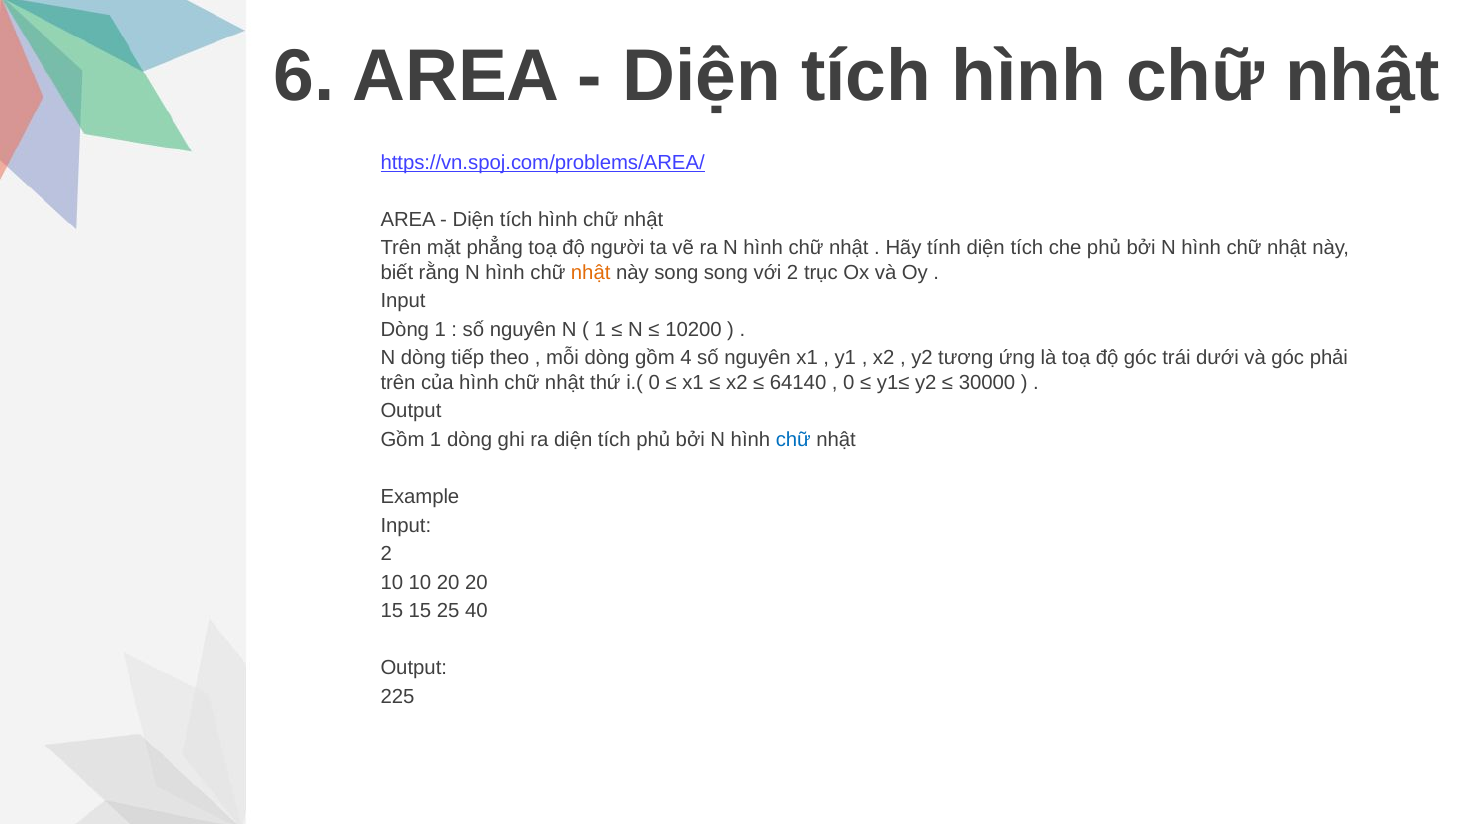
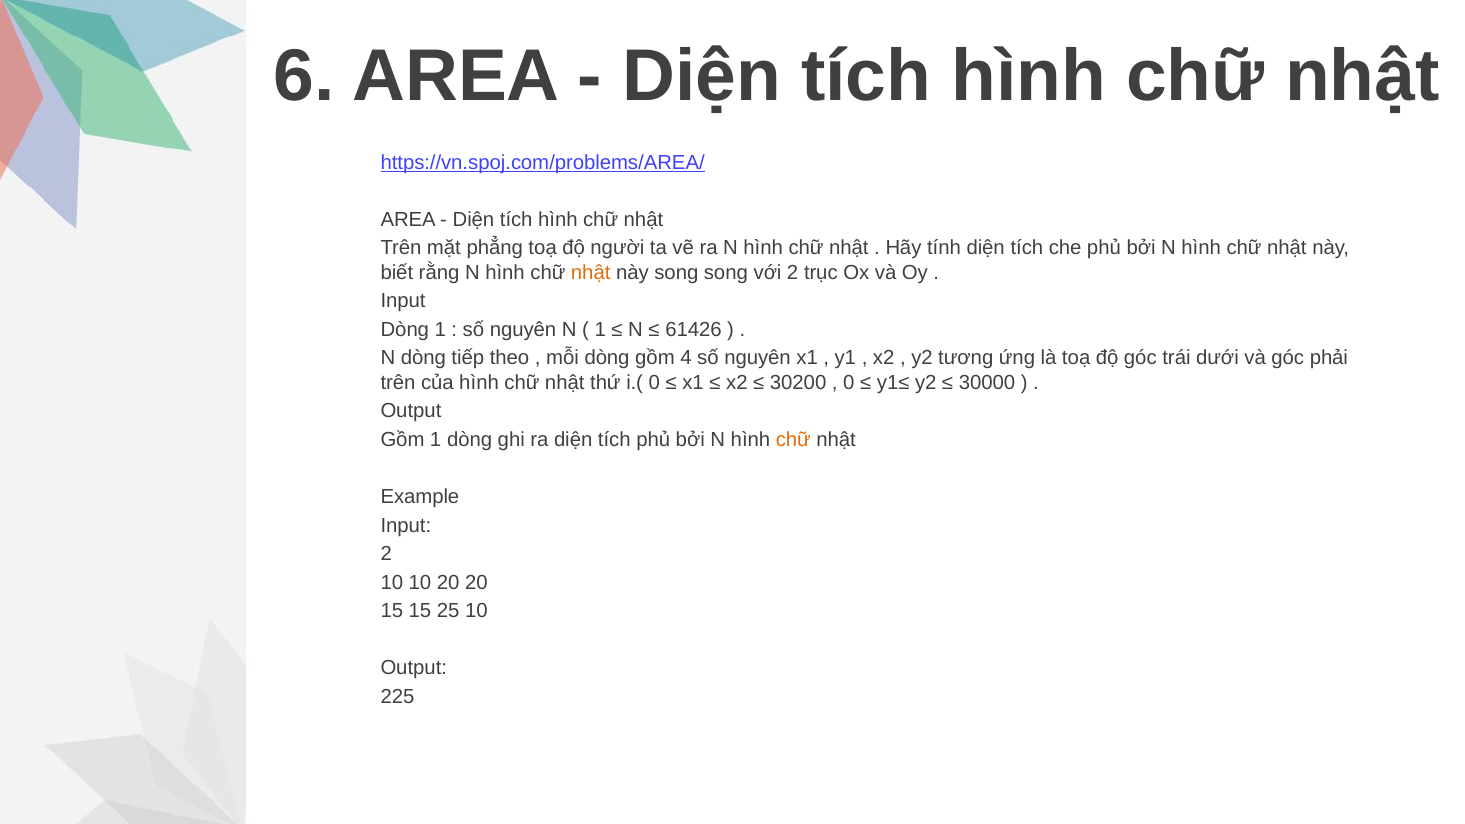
10200: 10200 -> 61426
64140: 64140 -> 30200
chữ at (793, 440) colour: blue -> orange
25 40: 40 -> 10
